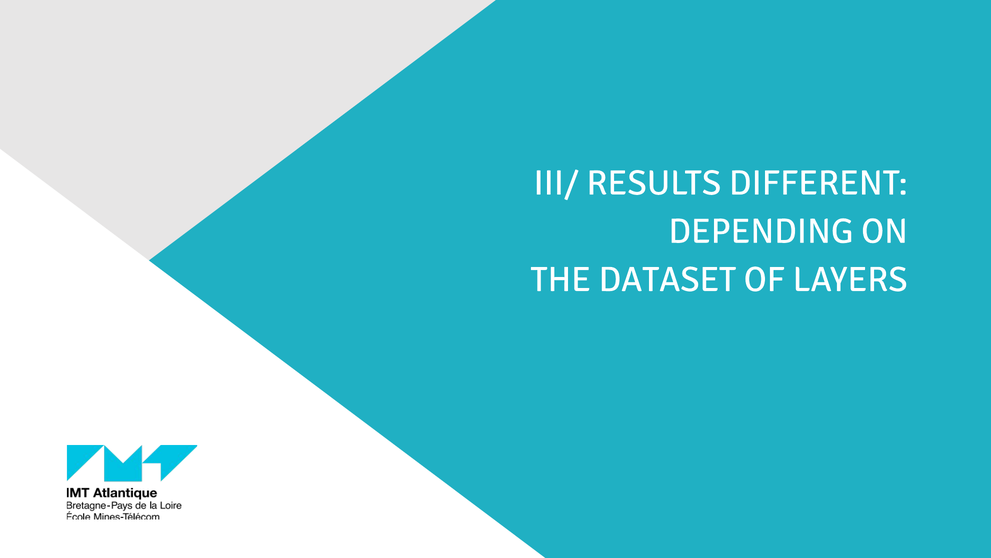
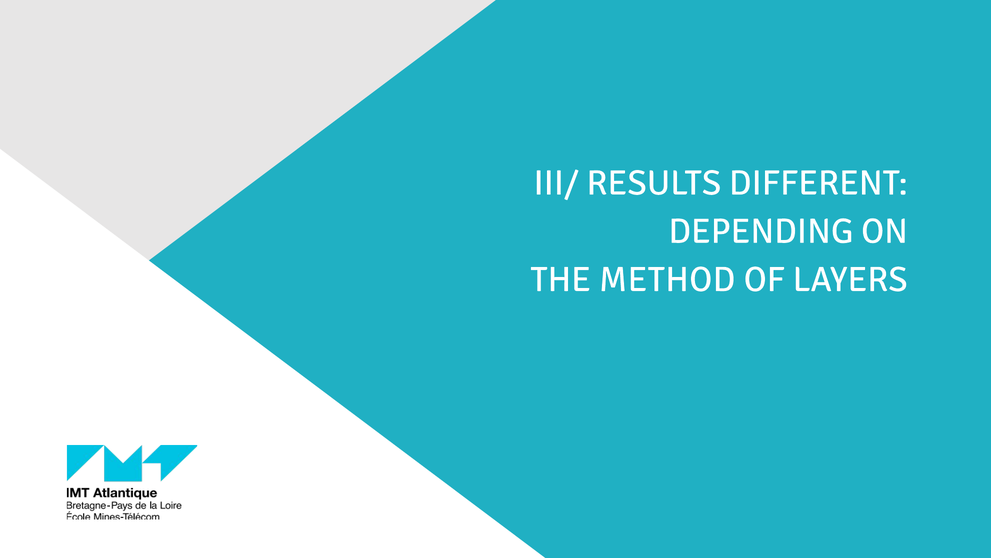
DATASET: DATASET -> METHOD
